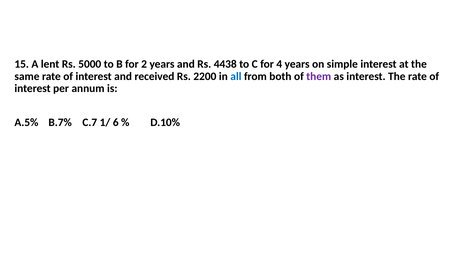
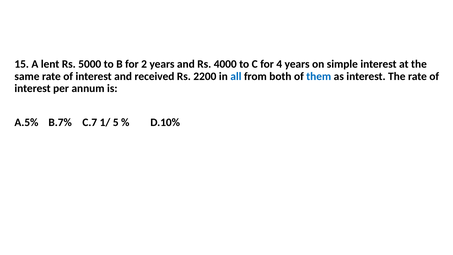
4438: 4438 -> 4000
them colour: purple -> blue
6: 6 -> 5
